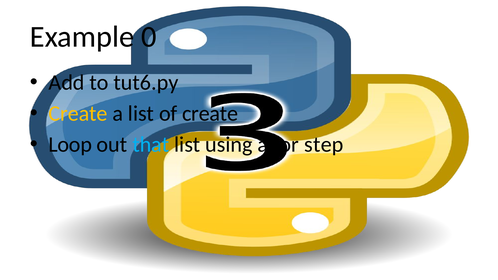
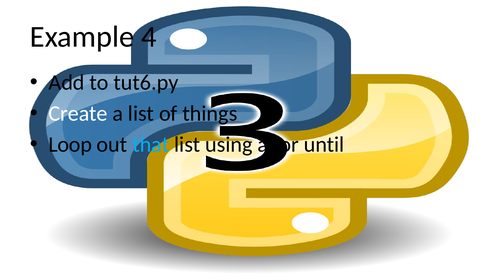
0: 0 -> 4
Create at (78, 114) colour: yellow -> white
of create: create -> things
step: step -> until
